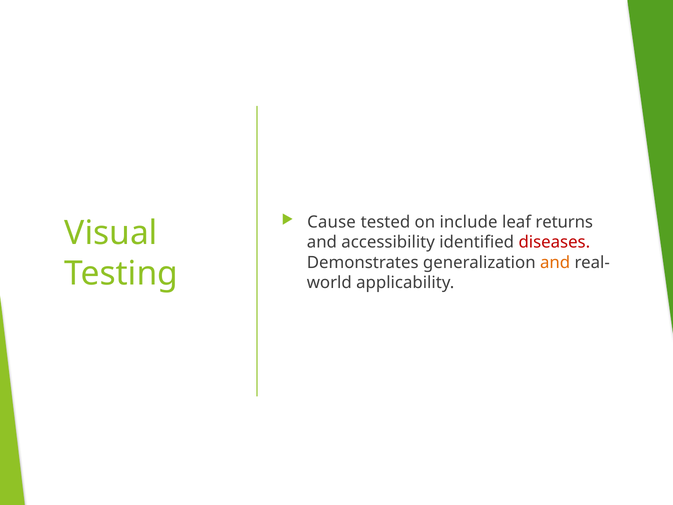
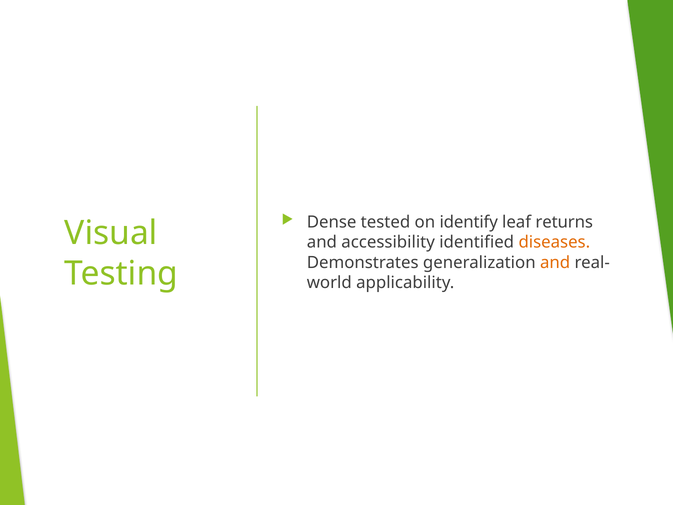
Cause: Cause -> Dense
include: include -> identify
diseases colour: red -> orange
